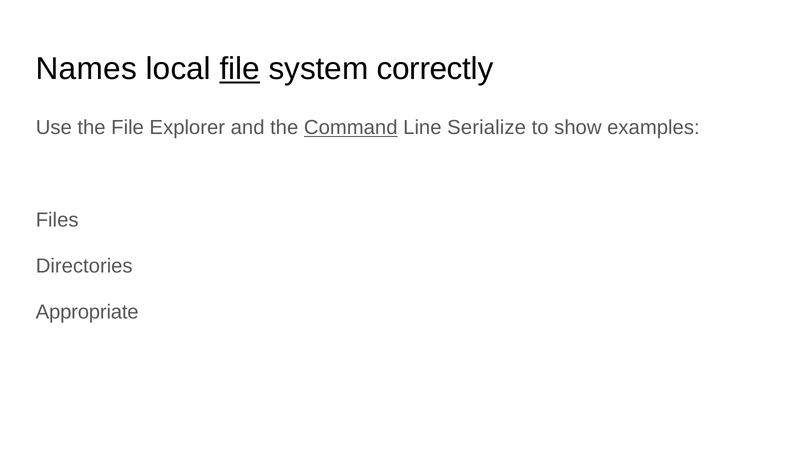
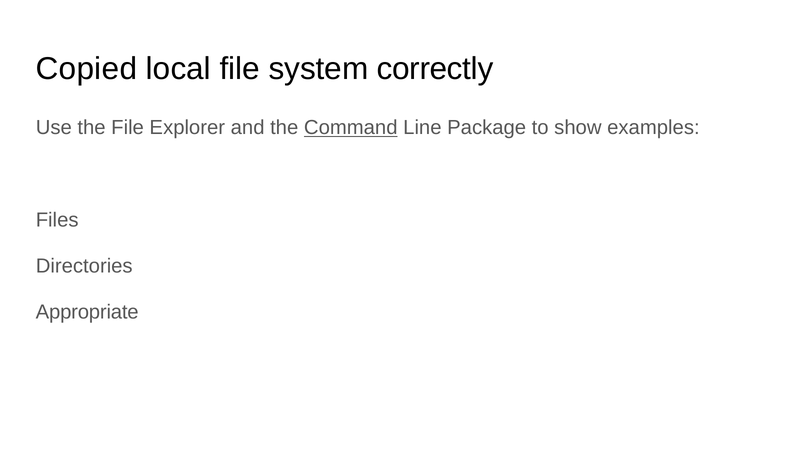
Names: Names -> Copied
file at (240, 69) underline: present -> none
Serialize: Serialize -> Package
